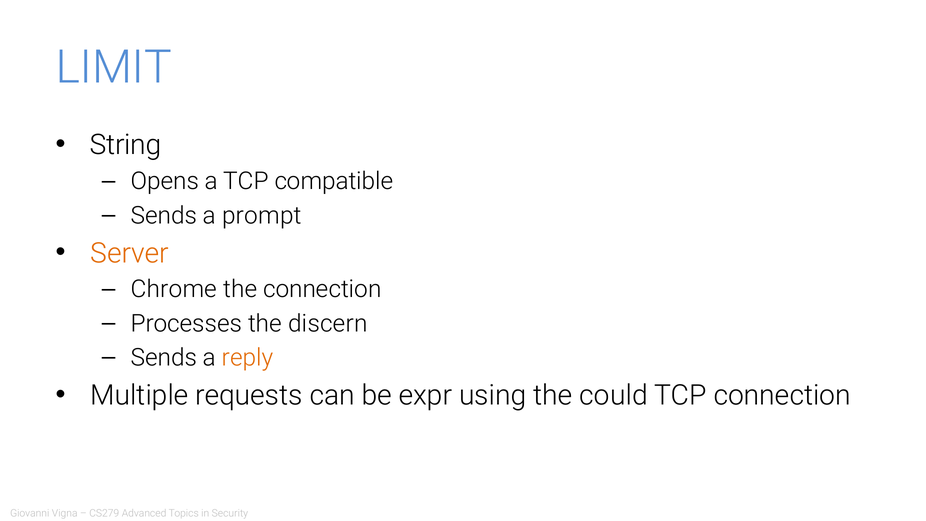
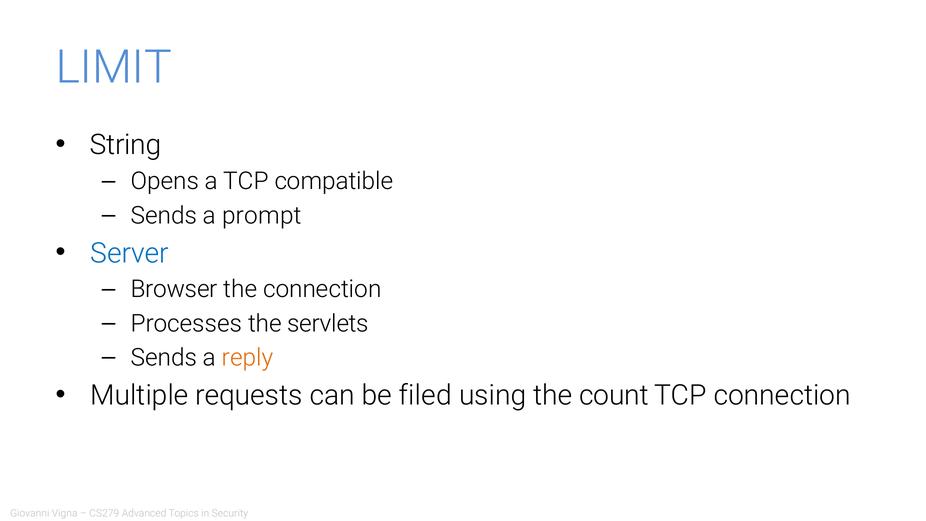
Server colour: orange -> blue
Chrome: Chrome -> Browser
discern: discern -> servlets
expr: expr -> filed
could: could -> count
